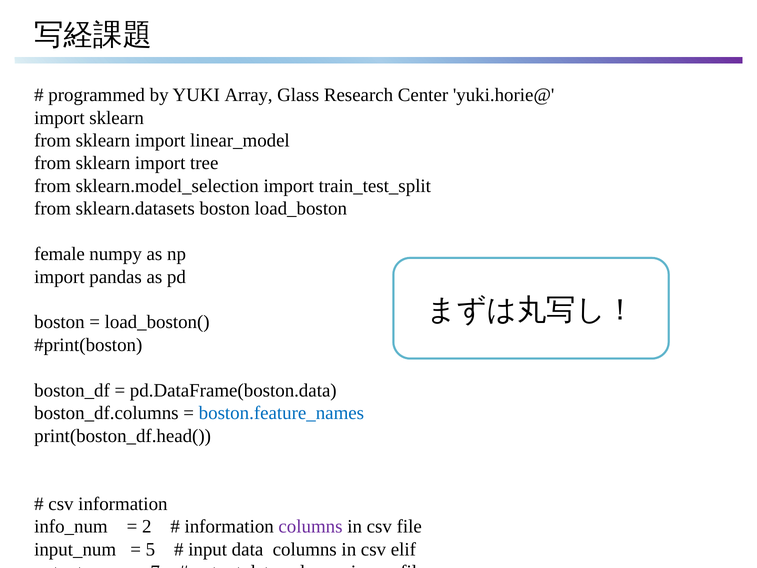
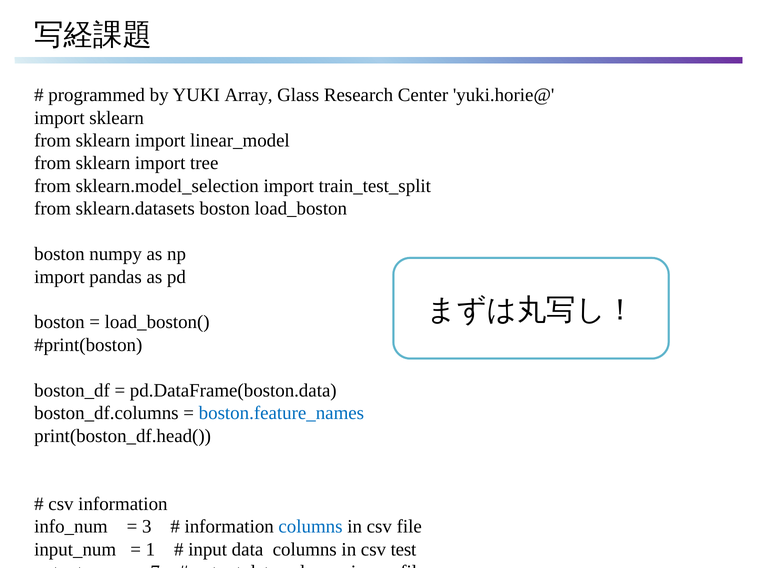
female at (60, 254): female -> boston
2: 2 -> 3
columns at (311, 526) colour: purple -> blue
5: 5 -> 1
csv elif: elif -> test
